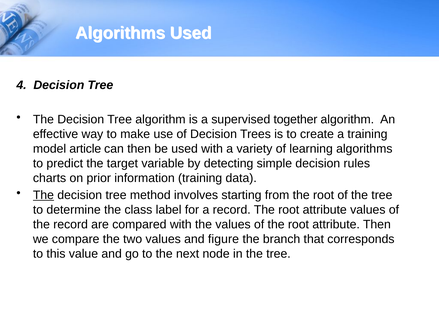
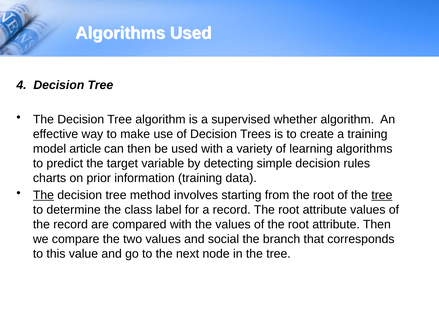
together: together -> whether
tree at (382, 195) underline: none -> present
figure: figure -> social
